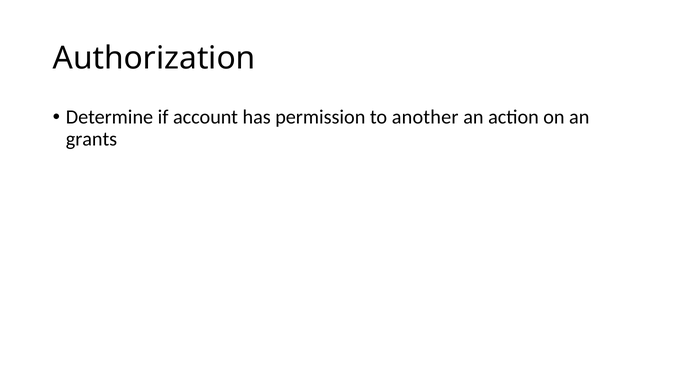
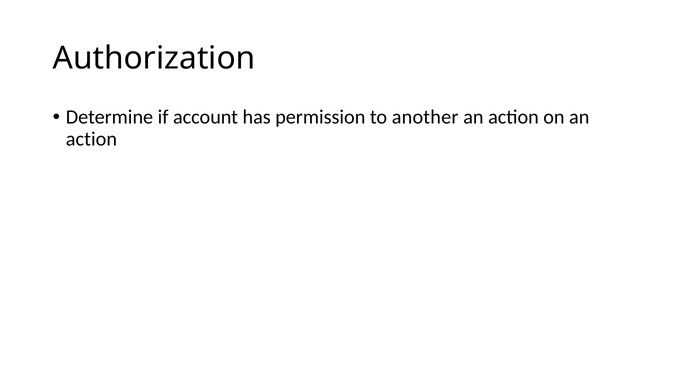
grants at (91, 139): grants -> action
